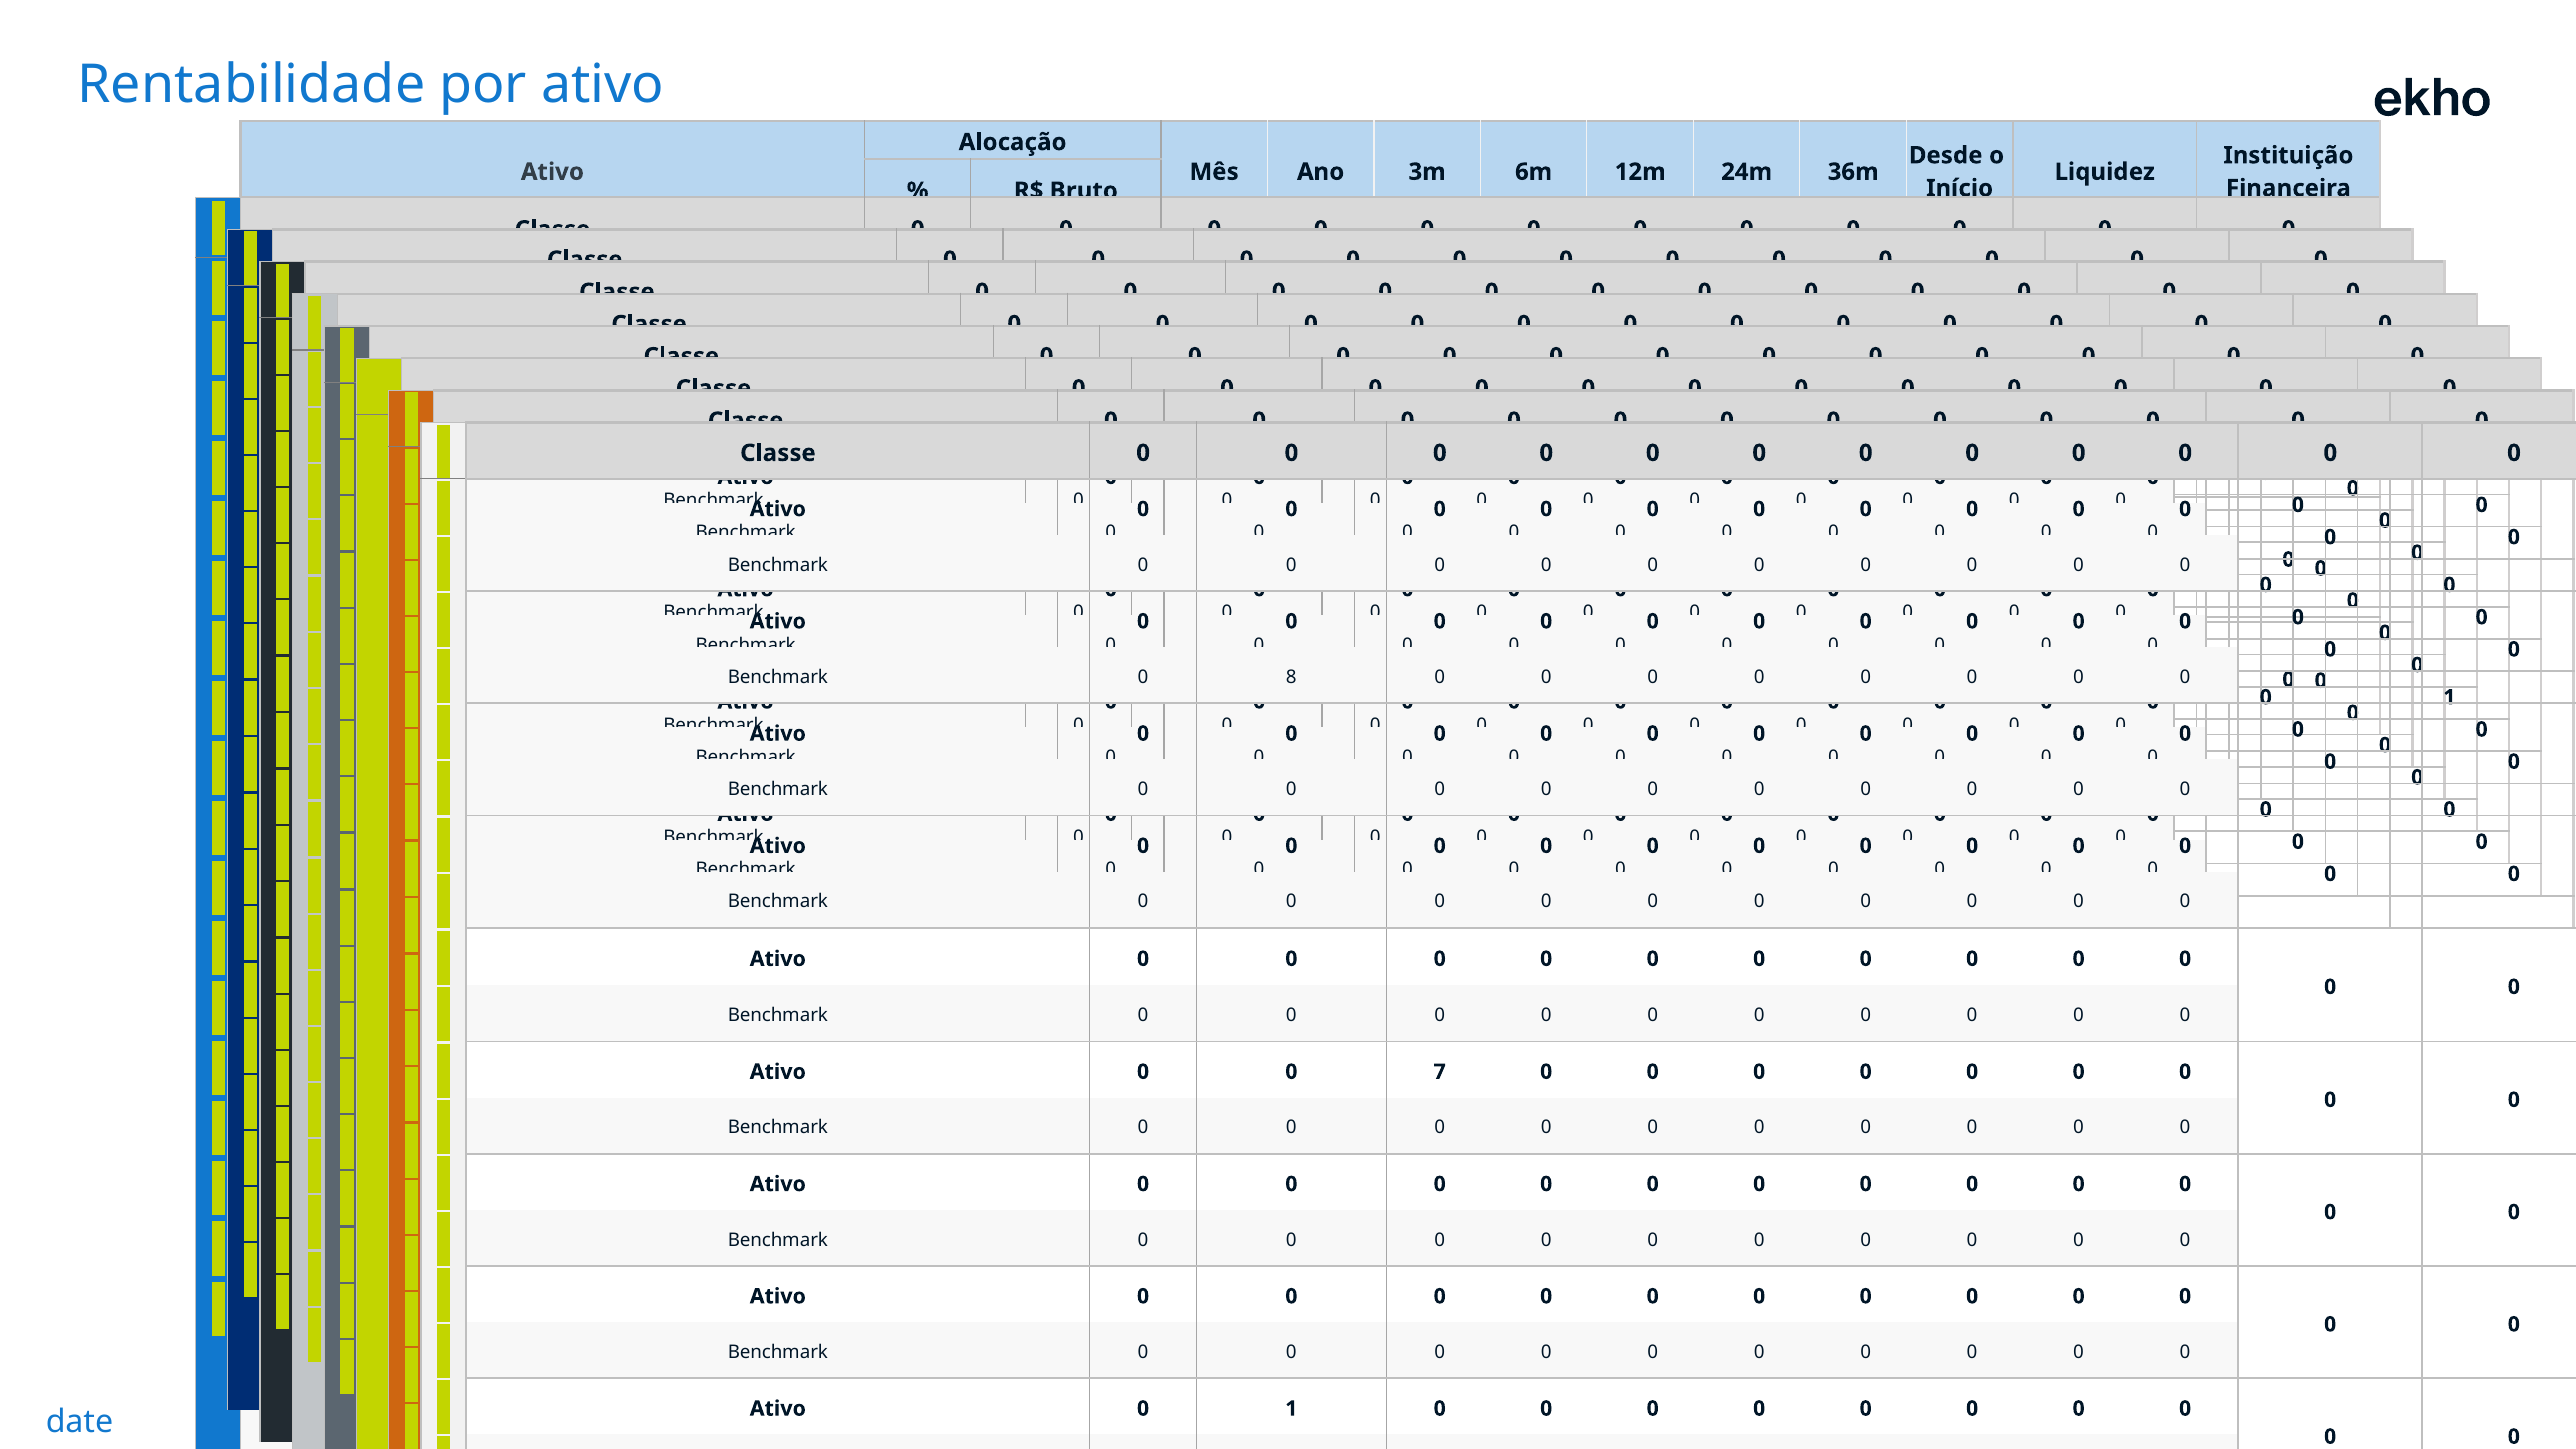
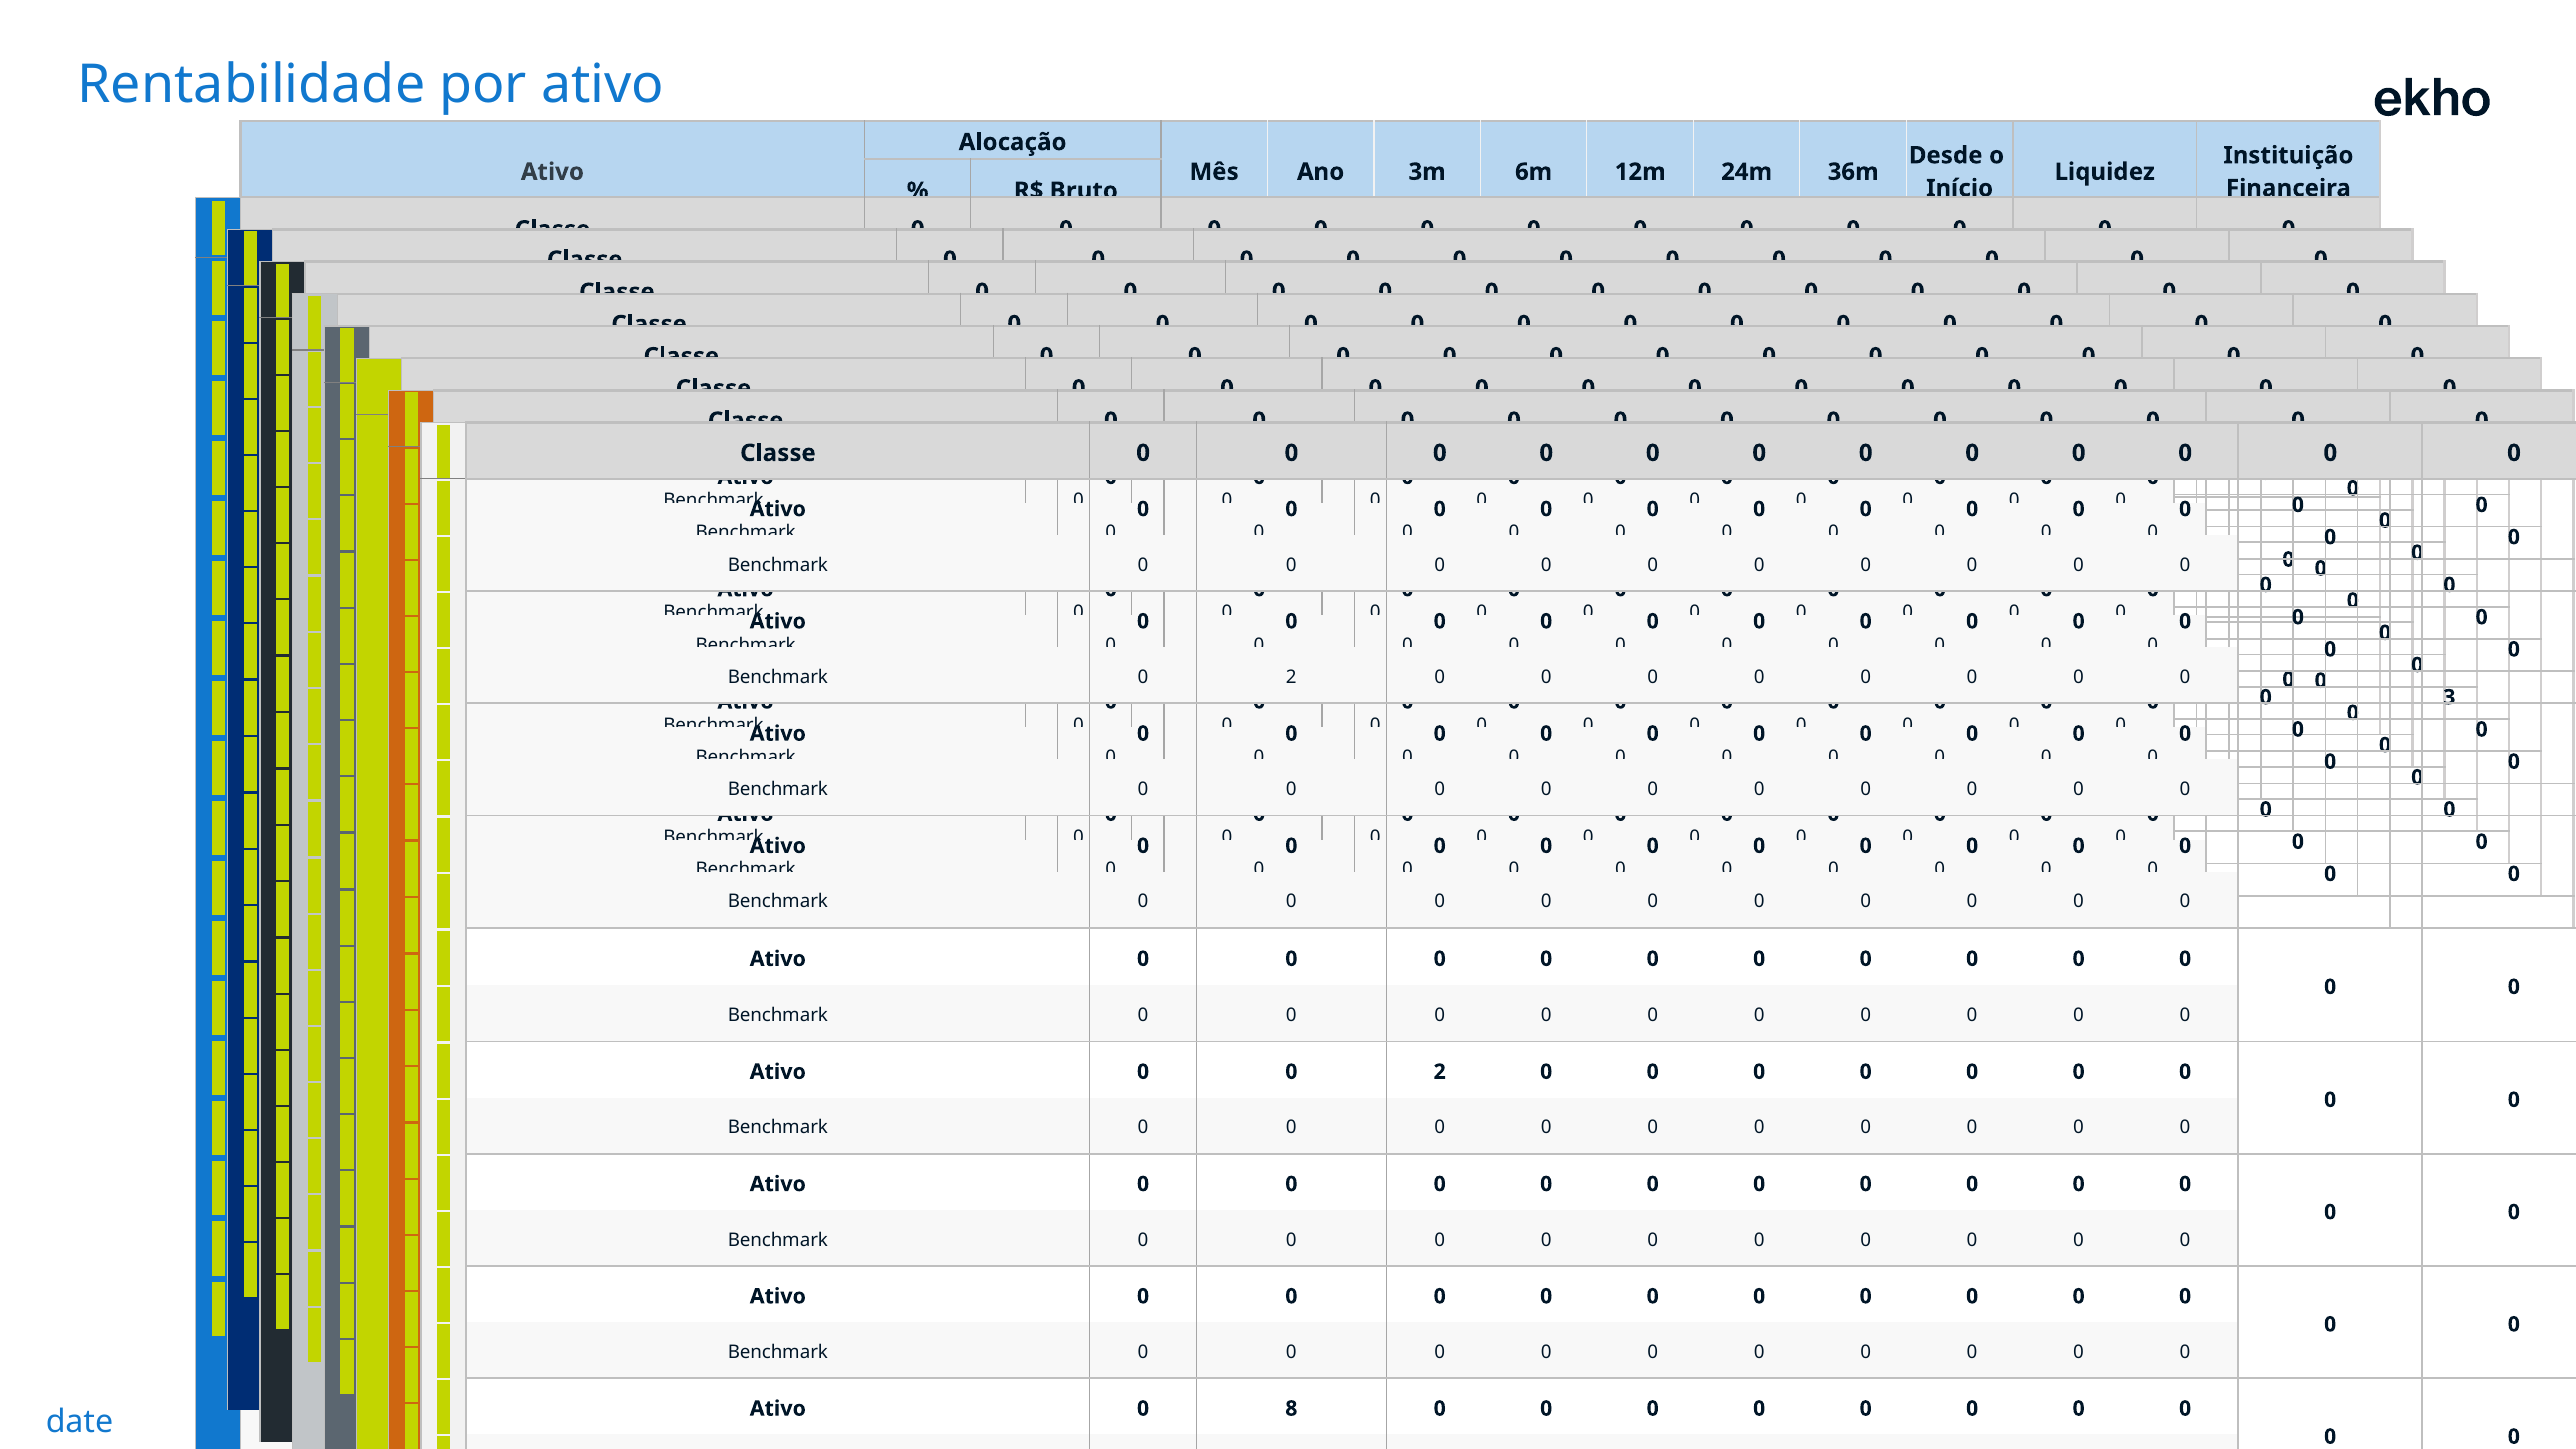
Benchmark 0 8: 8 -> 2
1 at (2449, 697): 1 -> 3
0 0 7: 7 -> 2
Ativo 0 1: 1 -> 8
